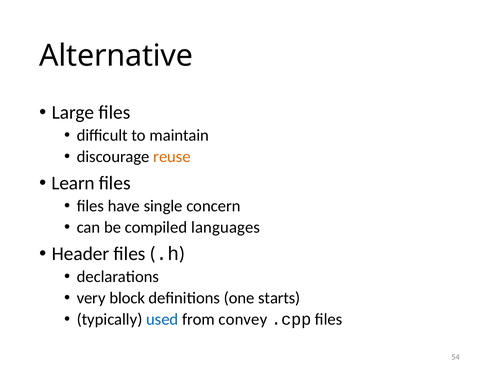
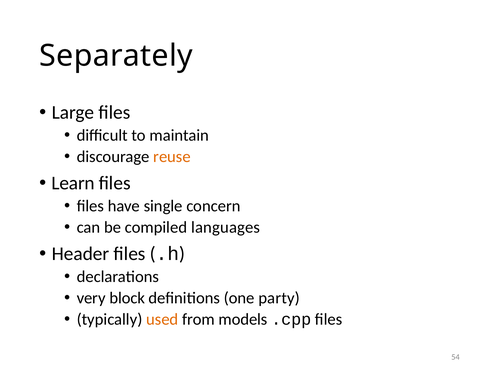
Alternative: Alternative -> Separately
starts: starts -> party
used colour: blue -> orange
convey: convey -> models
